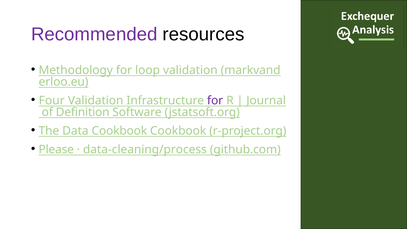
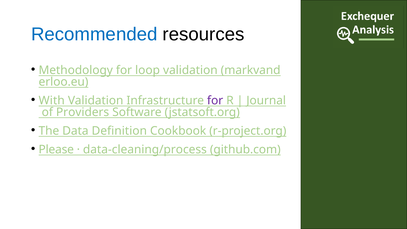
Recommended colour: purple -> blue
Four: Four -> With
Definition: Definition -> Providers
Data Cookbook: Cookbook -> Definition
